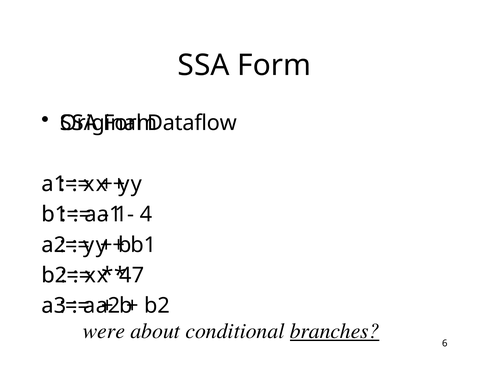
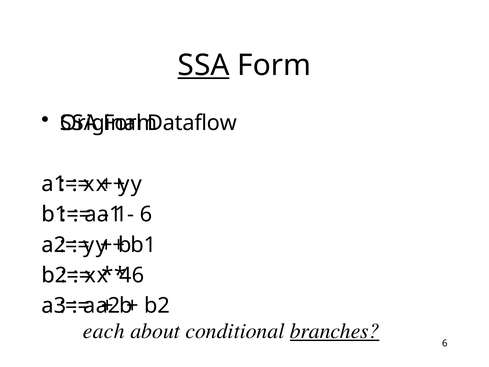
SSA at (204, 65) underline: none -> present
4 at (146, 214): 4 -> 6
7 at (138, 275): 7 -> 6
were: were -> each
